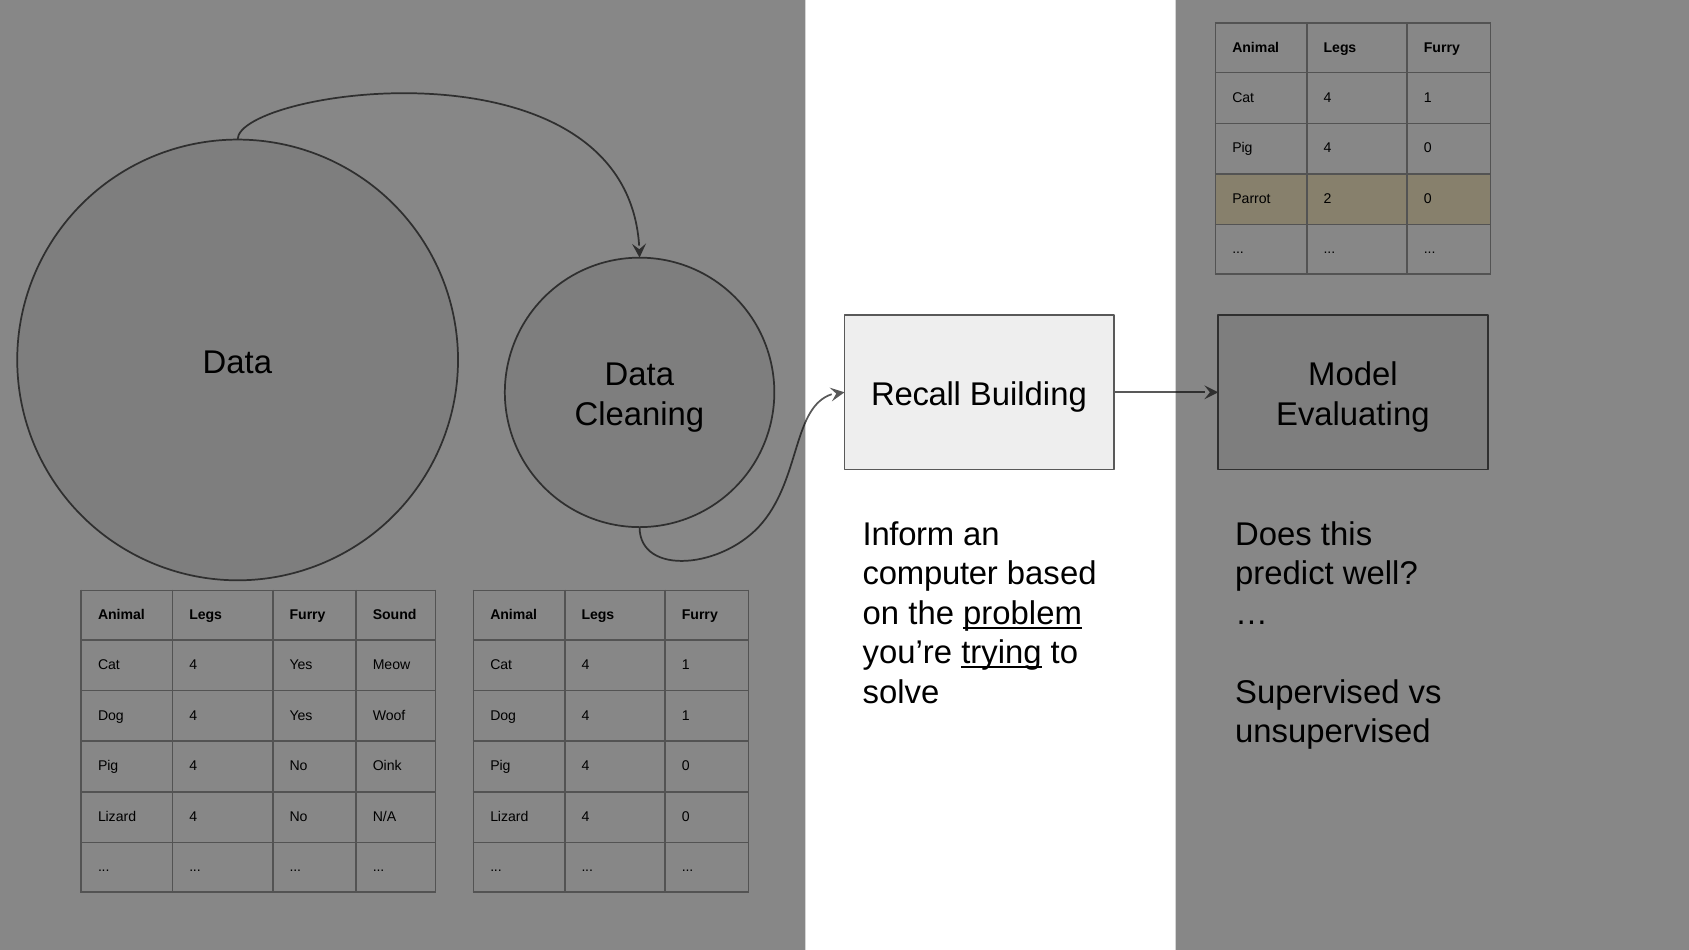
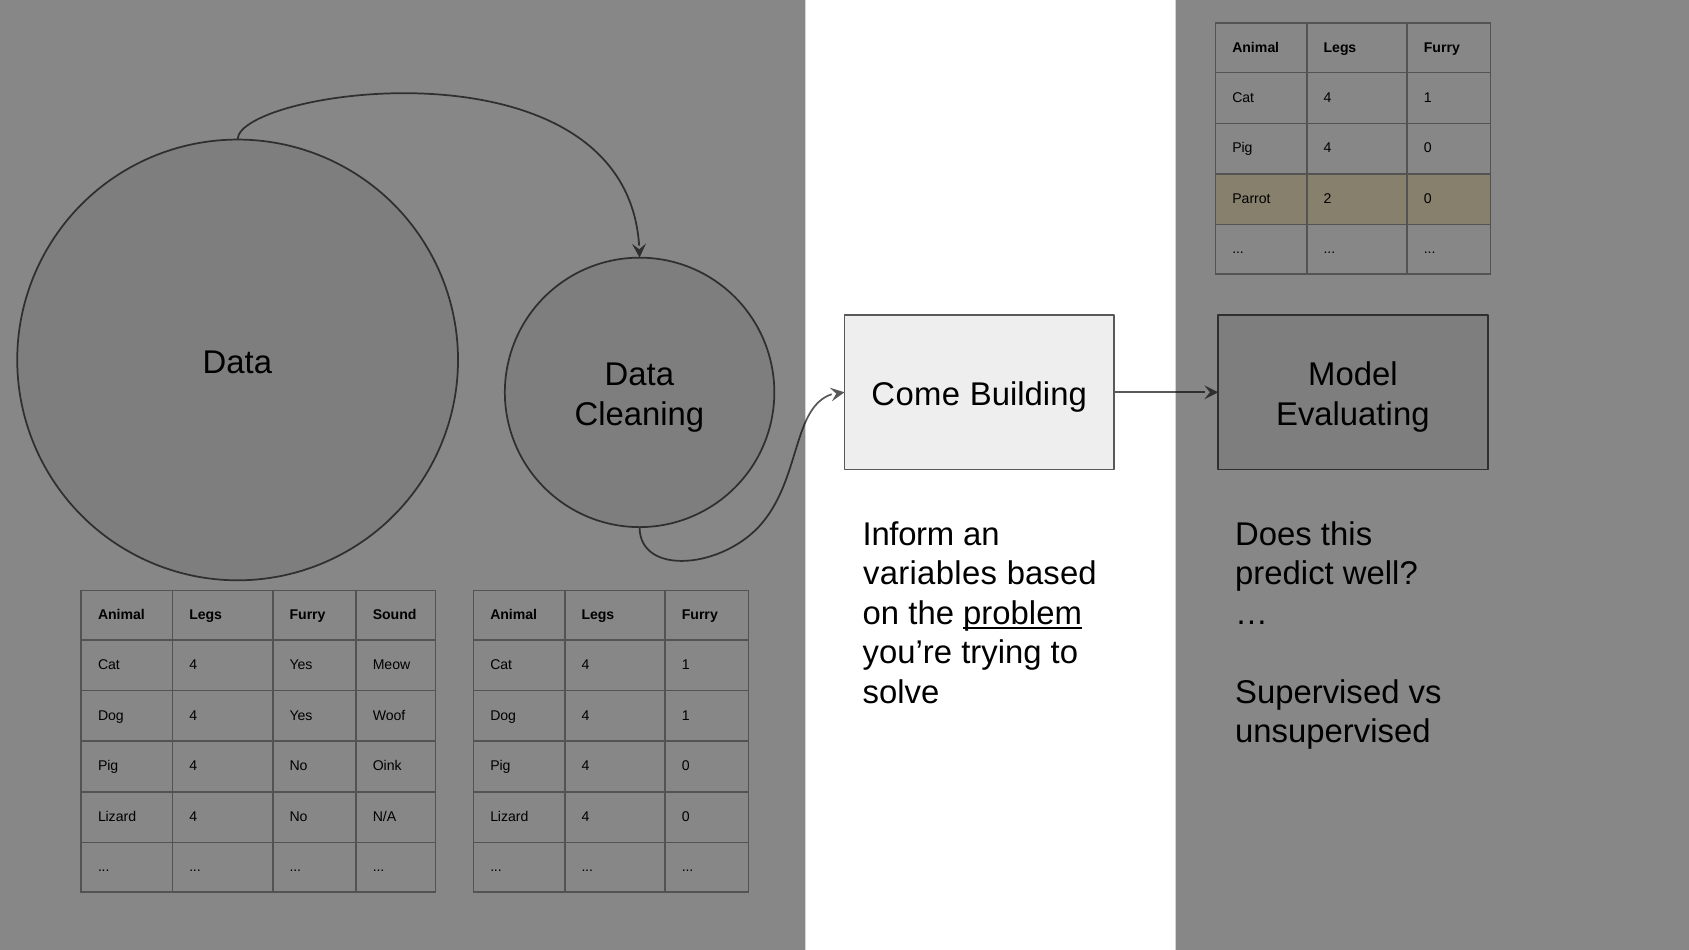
Recall: Recall -> Come
computer: computer -> variables
trying underline: present -> none
